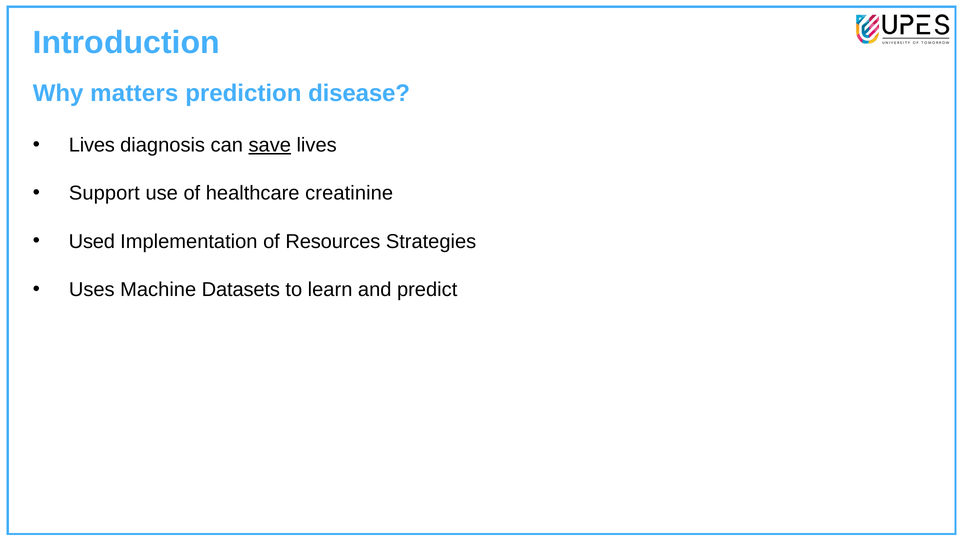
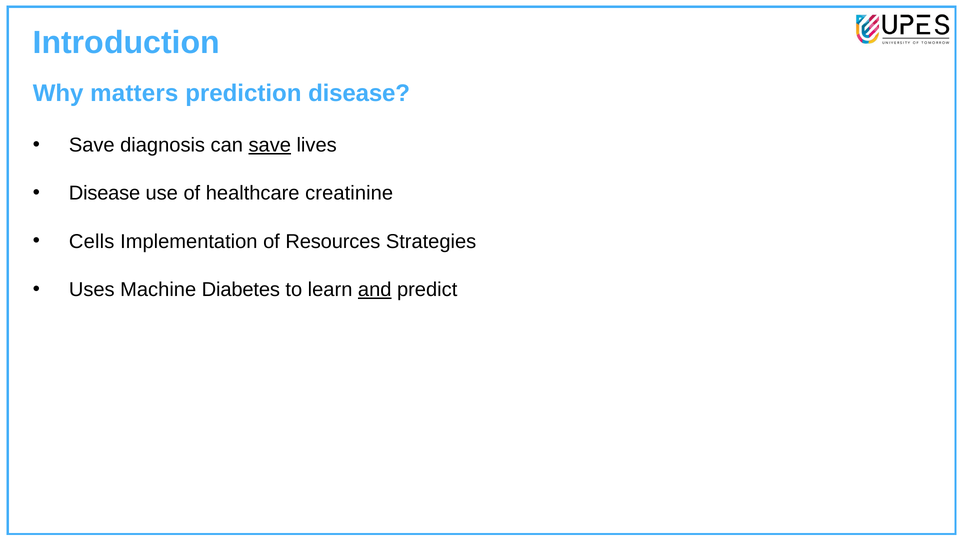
Lives at (92, 145): Lives -> Save
Support at (104, 194): Support -> Disease
Used: Used -> Cells
Datasets: Datasets -> Diabetes
and underline: none -> present
